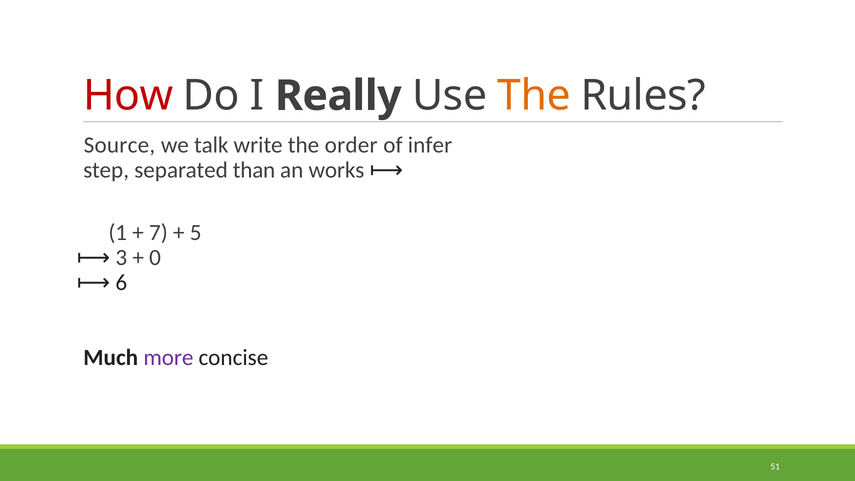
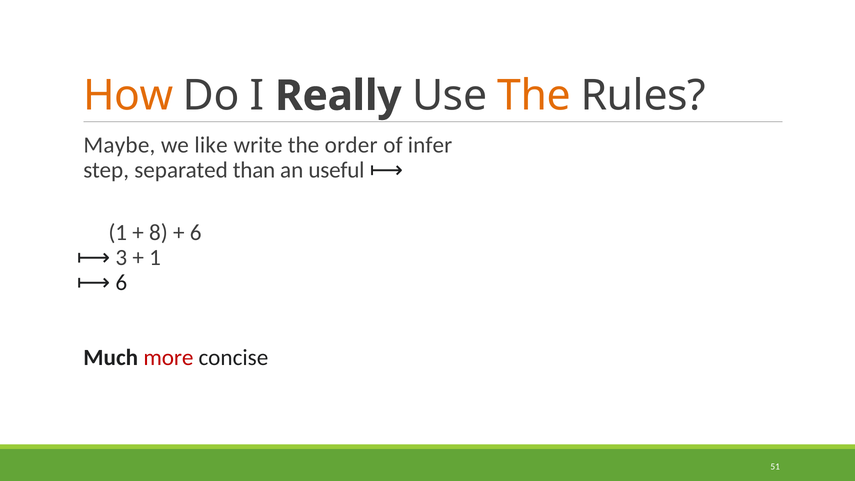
How colour: red -> orange
Source: Source -> Maybe
talk: talk -> like
works: works -> useful
7: 7 -> 8
5 at (196, 232): 5 -> 6
0 at (155, 257): 0 -> 1
more colour: purple -> red
